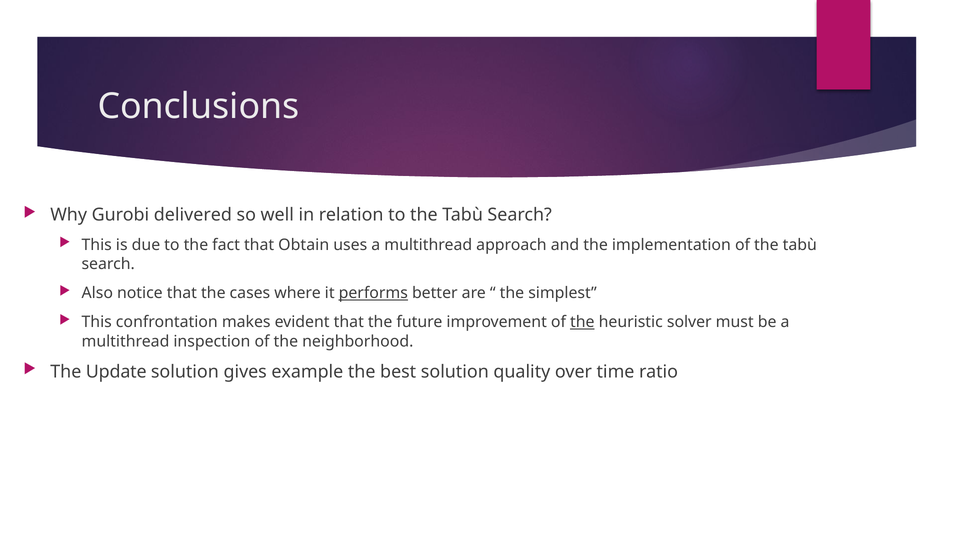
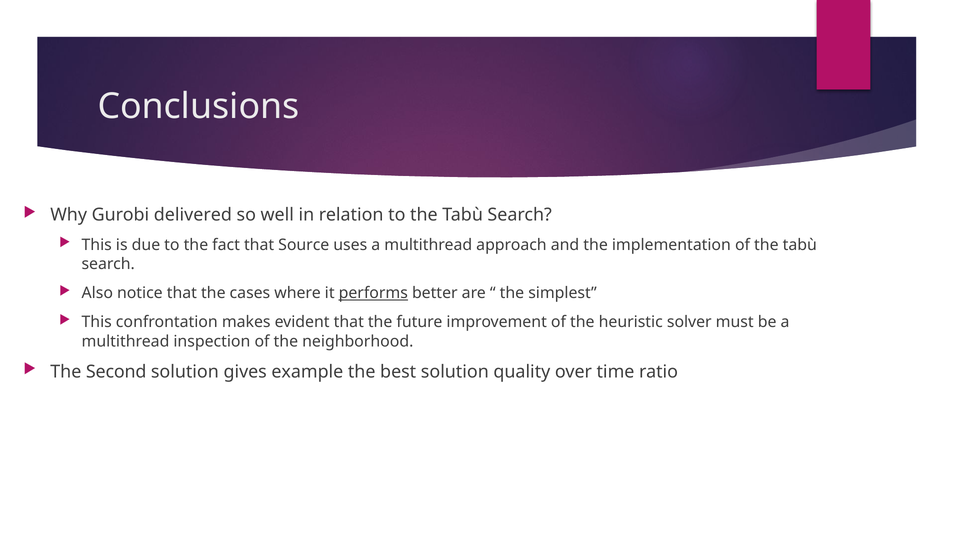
Obtain: Obtain -> Source
the at (582, 322) underline: present -> none
Update: Update -> Second
